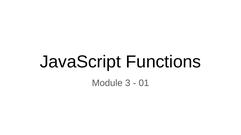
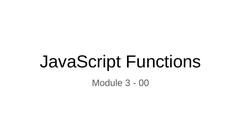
01: 01 -> 00
